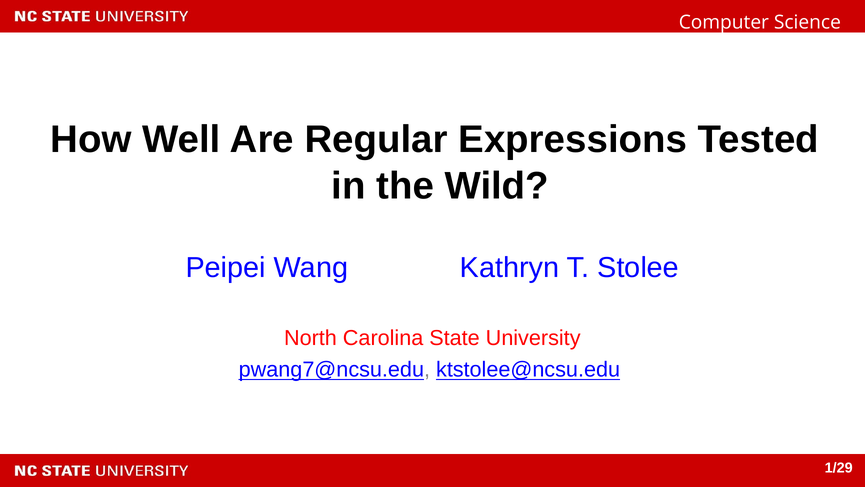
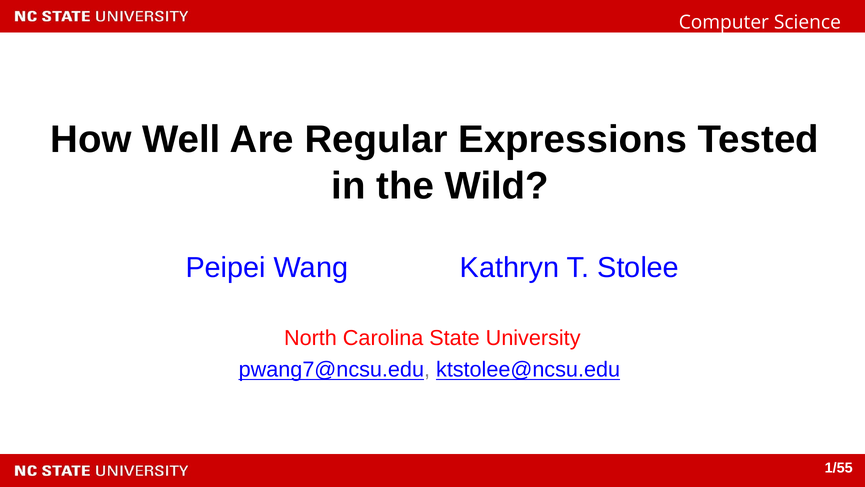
1/29: 1/29 -> 1/55
